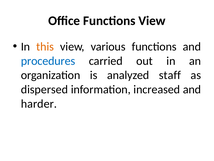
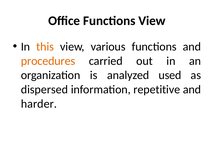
procedures colour: blue -> orange
staff: staff -> used
increased: increased -> repetitive
